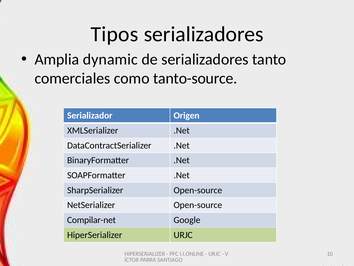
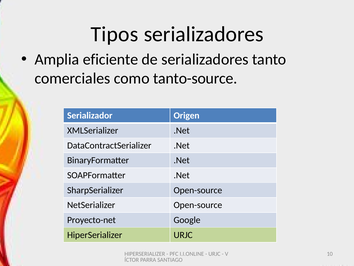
dynamic: dynamic -> eficiente
Compilar-net: Compilar-net -> Proyecto-net
